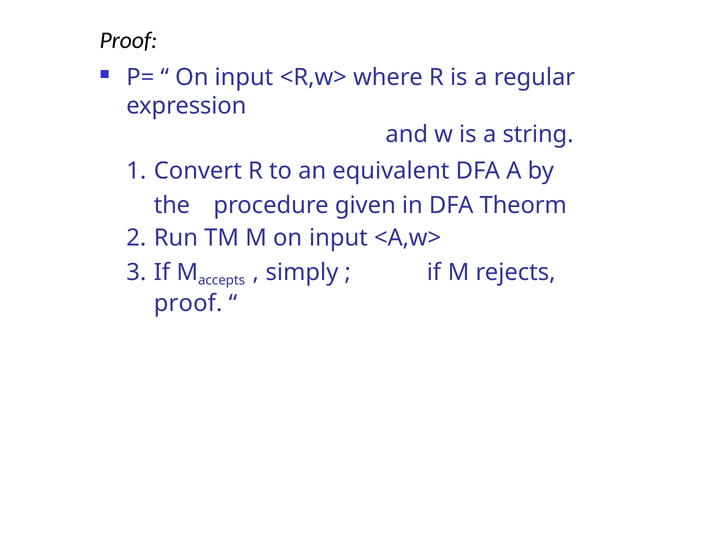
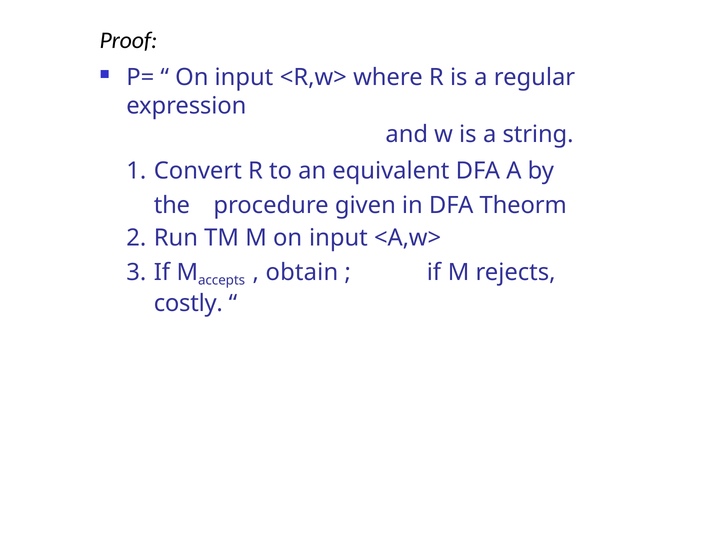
simply: simply -> obtain
proof at (188, 303): proof -> costly
